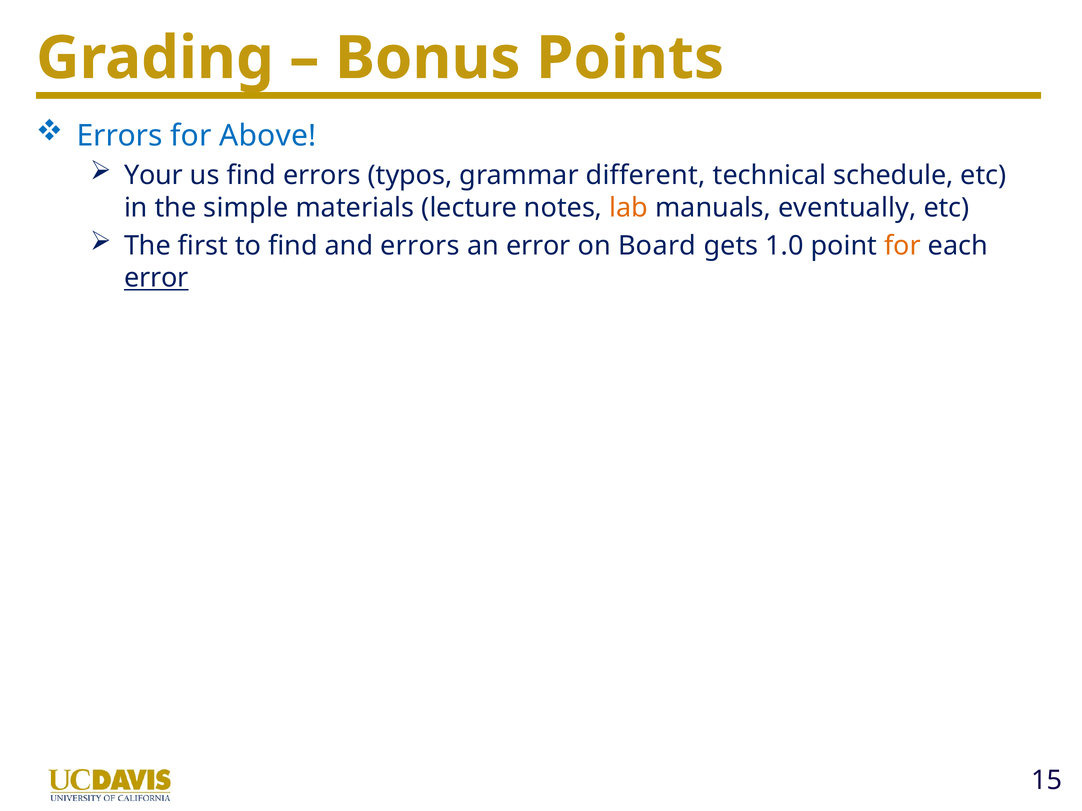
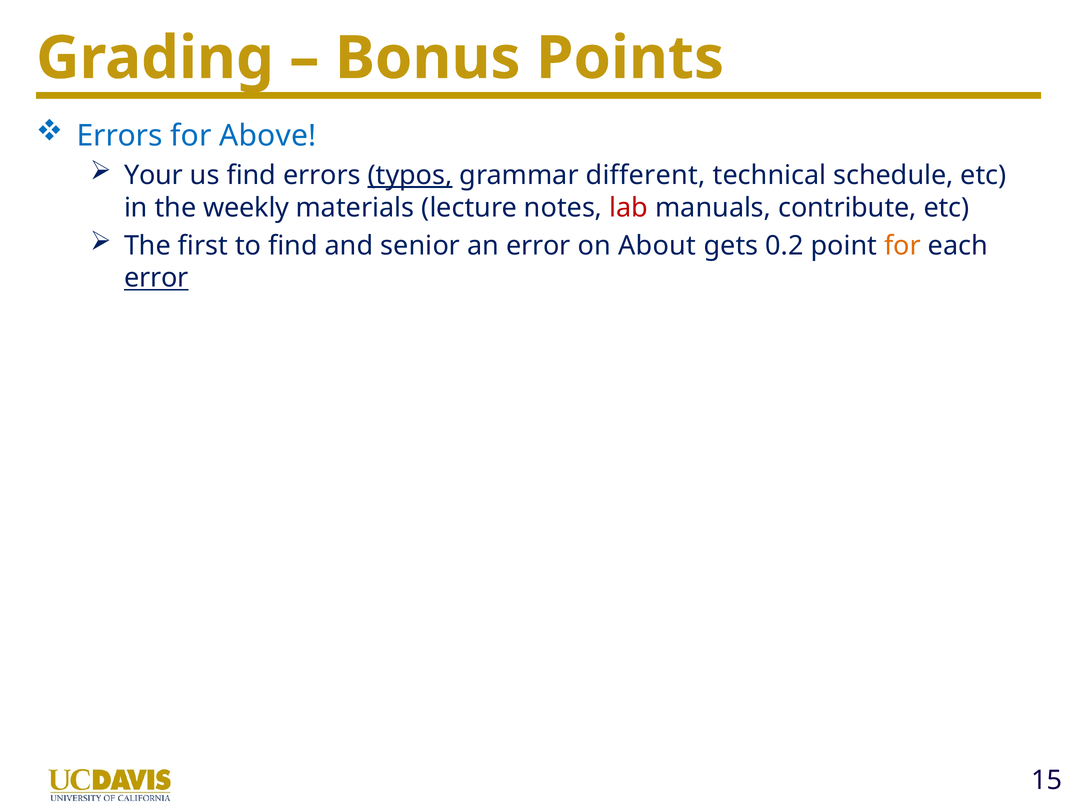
typos underline: none -> present
simple: simple -> weekly
lab colour: orange -> red
eventually: eventually -> contribute
and errors: errors -> senior
Board: Board -> About
1.0: 1.0 -> 0.2
